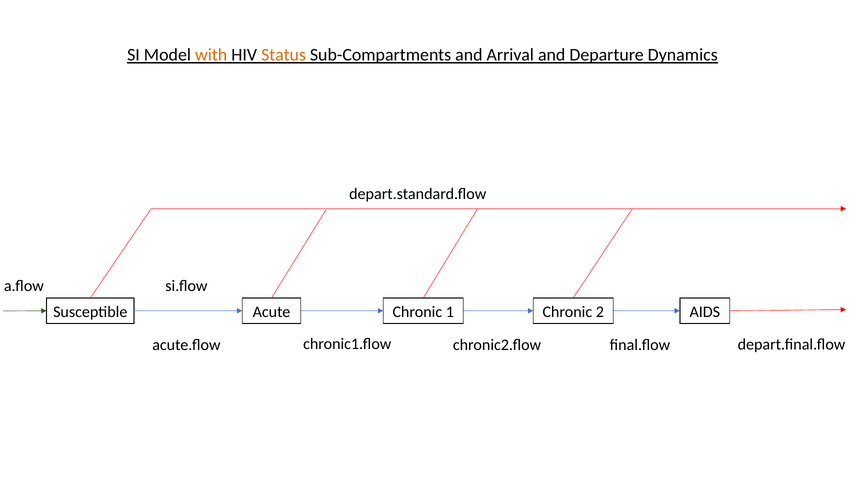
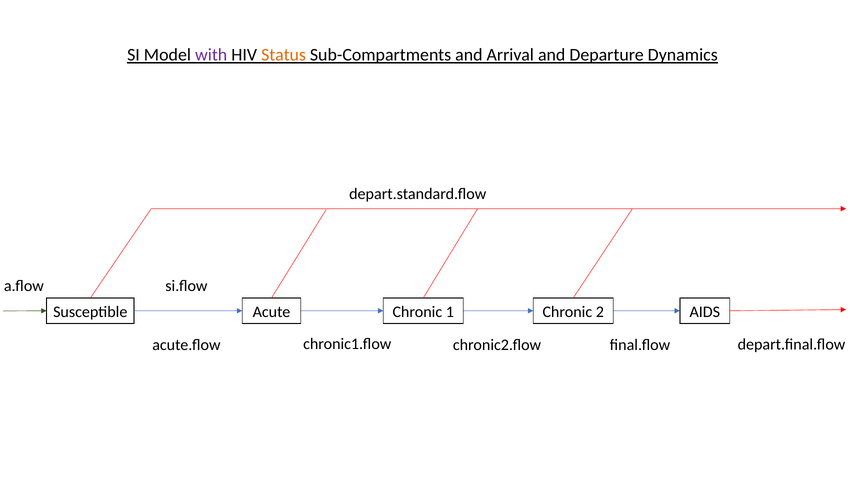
with colour: orange -> purple
